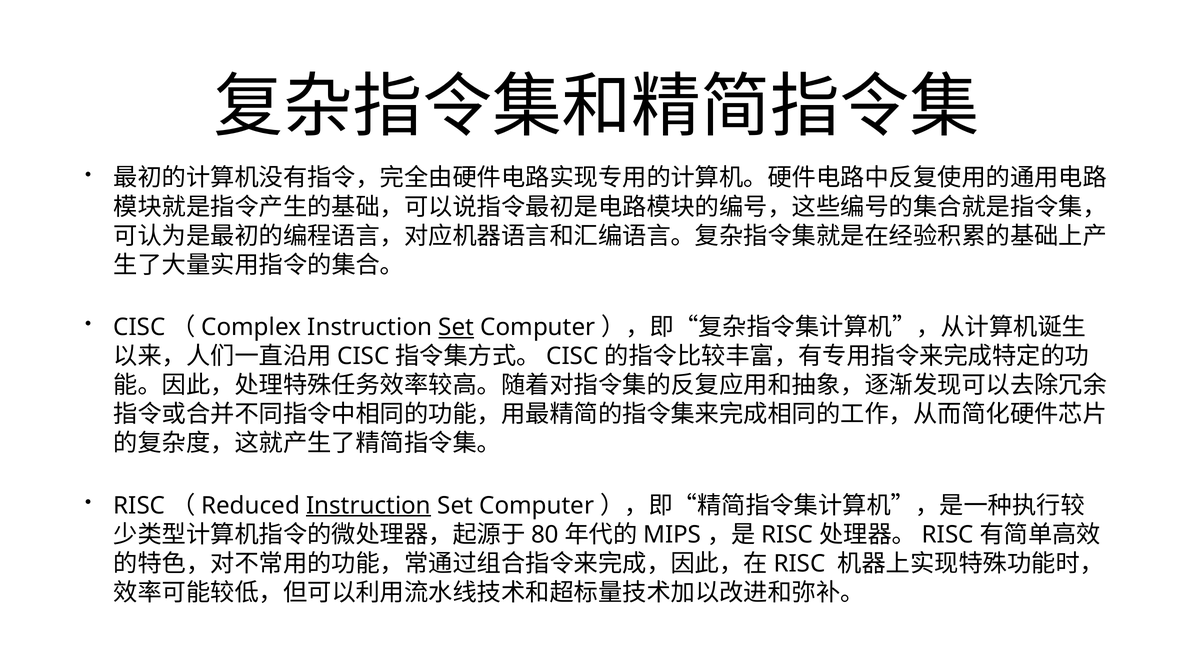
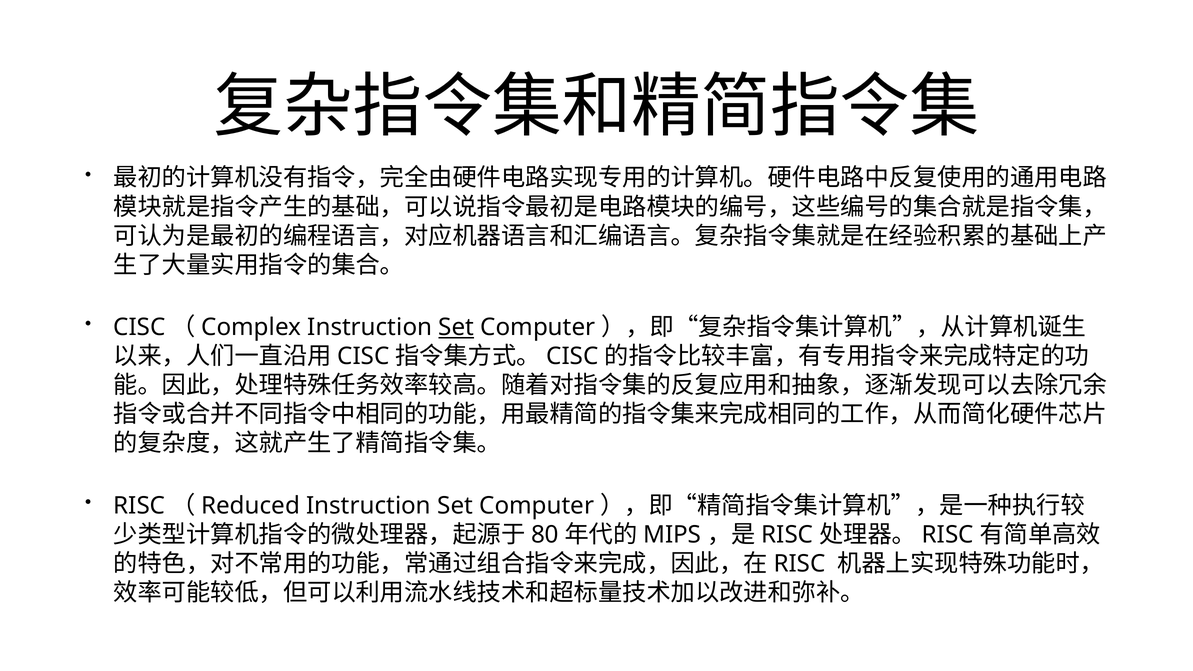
Instruction at (369, 506) underline: present -> none
